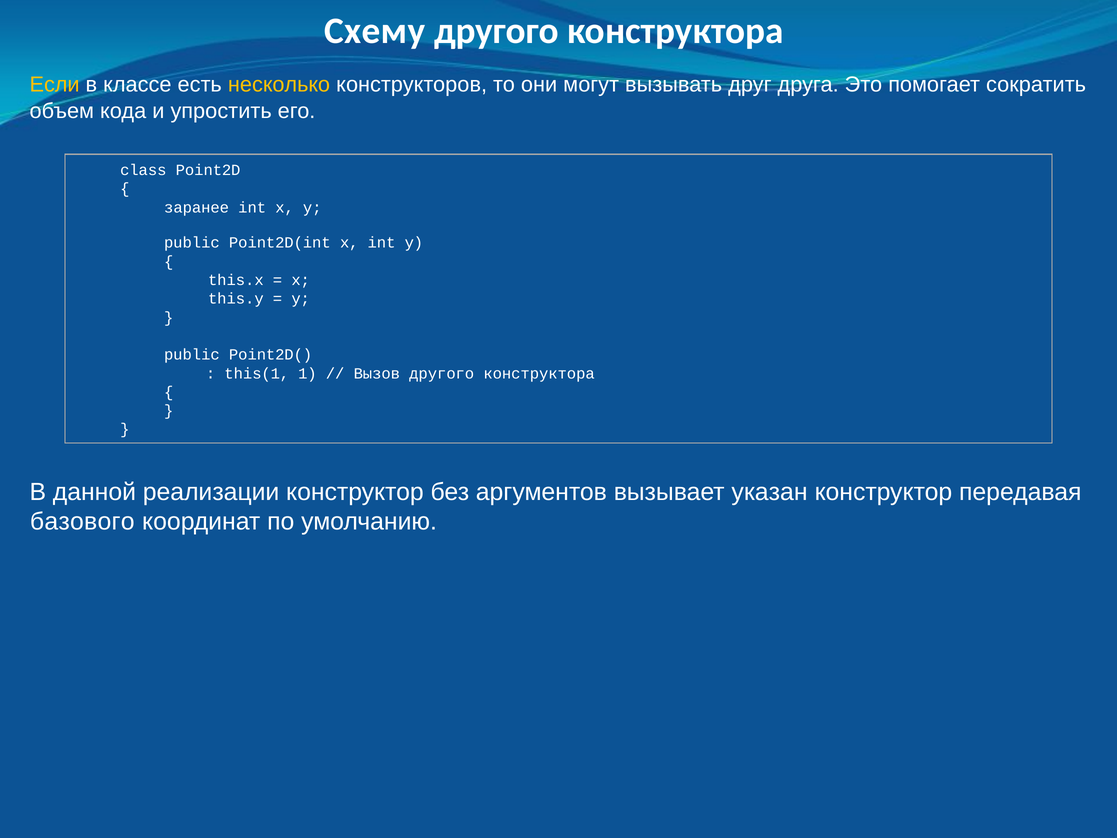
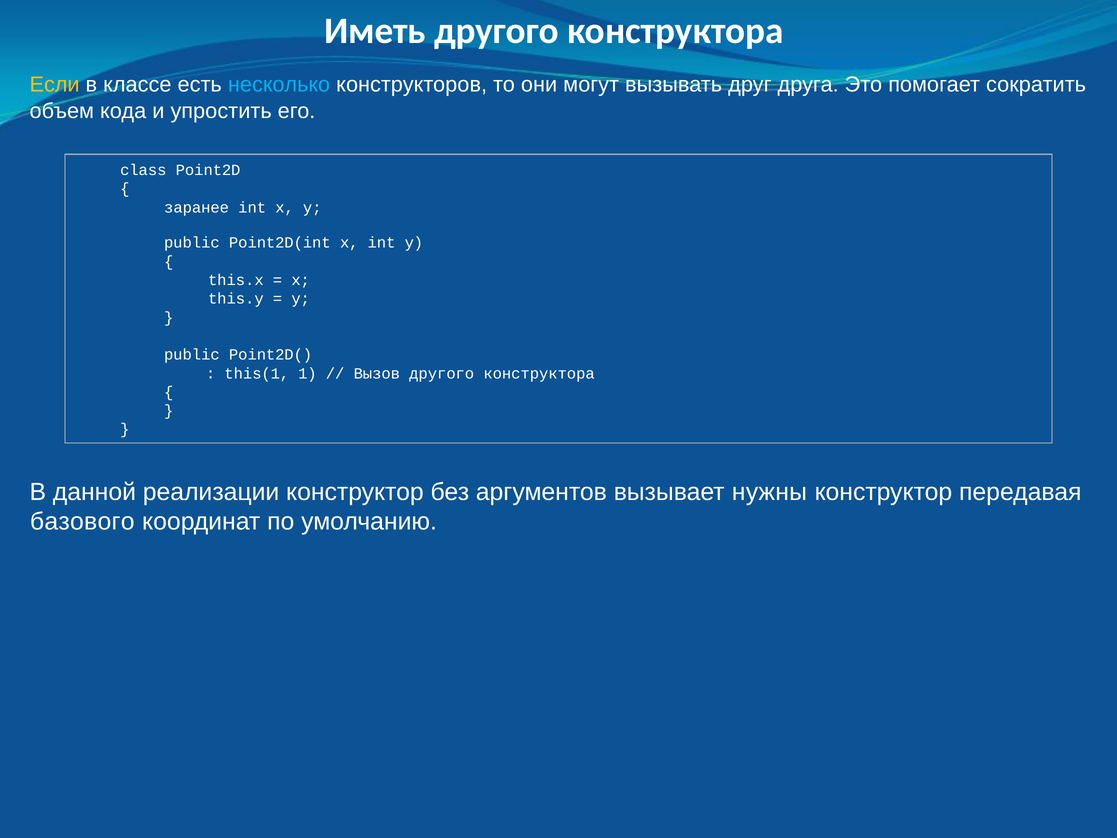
Схему: Схему -> Иметь
несколько colour: yellow -> light blue
указан: указан -> нужны
